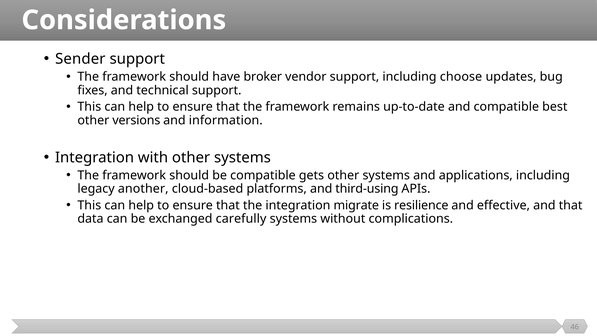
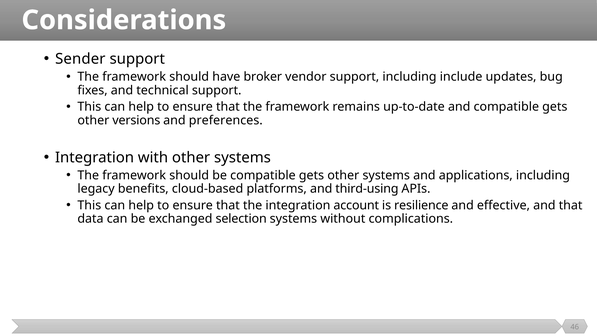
choose: choose -> include
and compatible best: best -> gets
information: information -> preferences
another: another -> benefits
migrate: migrate -> account
carefully: carefully -> selection
